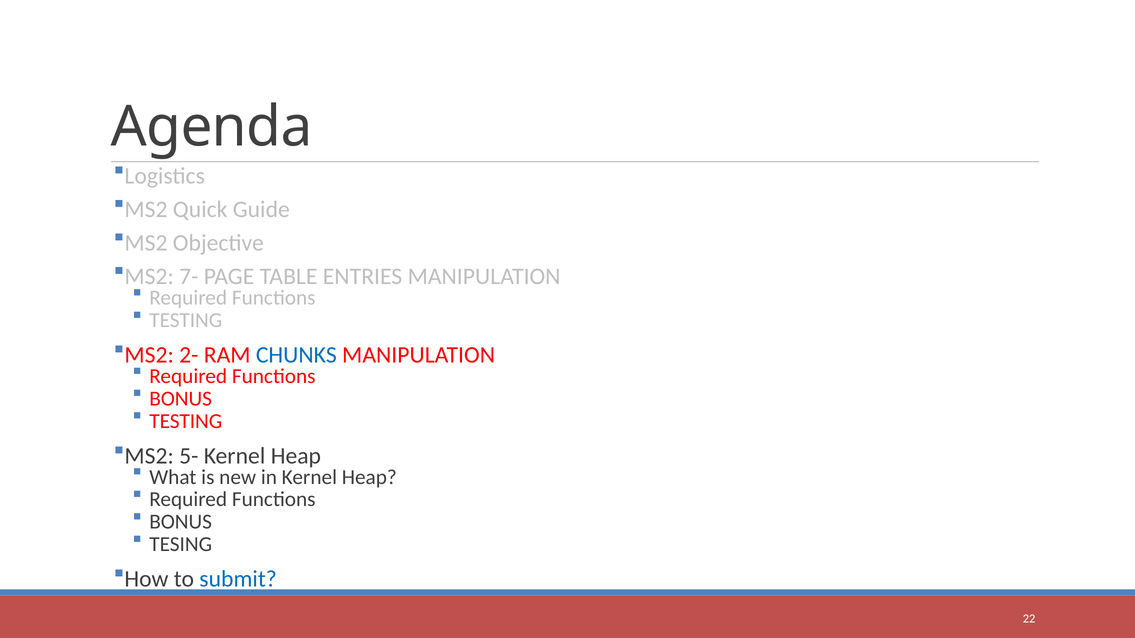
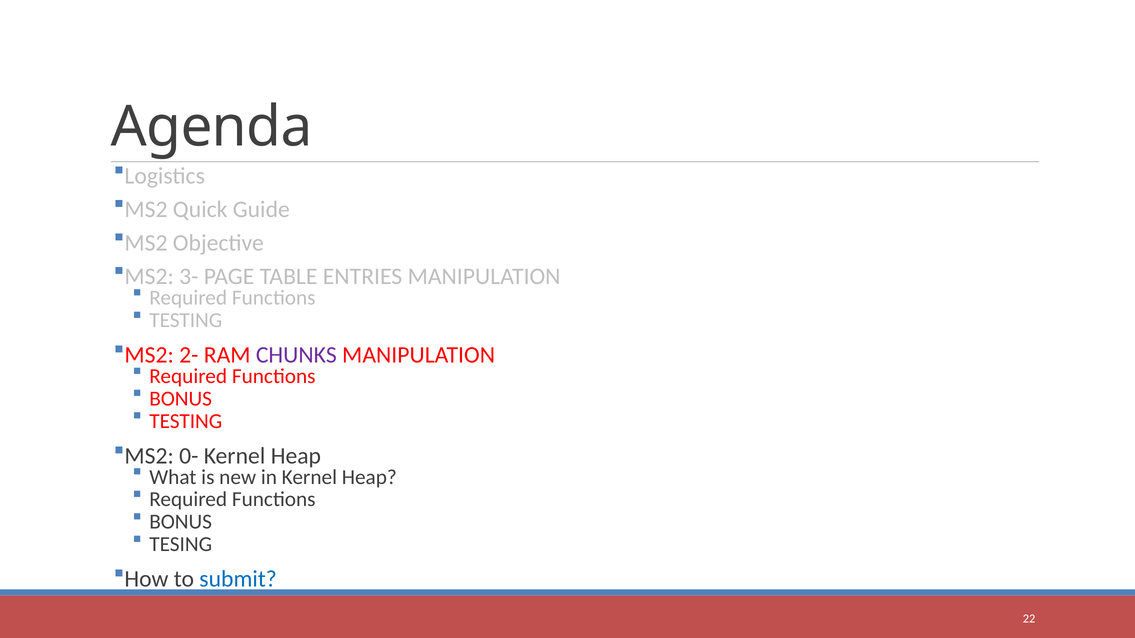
7-: 7- -> 3-
CHUNKS colour: blue -> purple
5-: 5- -> 0-
